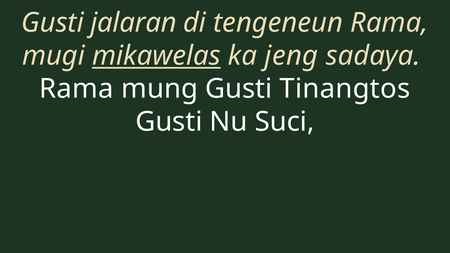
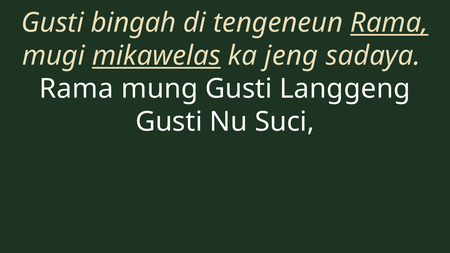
jalaran: jalaran -> bingah
Rama at (389, 23) underline: none -> present
Tinangtos: Tinangtos -> Langgeng
